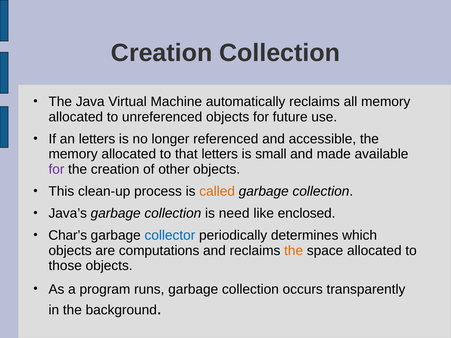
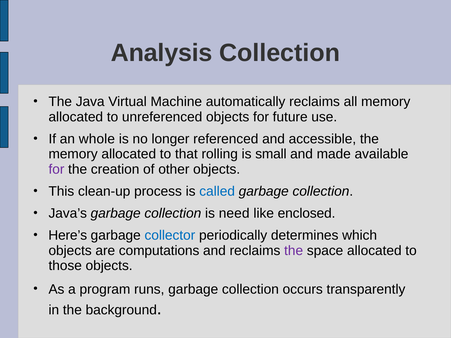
Creation at (162, 53): Creation -> Analysis
an letters: letters -> whole
that letters: letters -> rolling
called colour: orange -> blue
Char’s: Char’s -> Here’s
the at (294, 251) colour: orange -> purple
